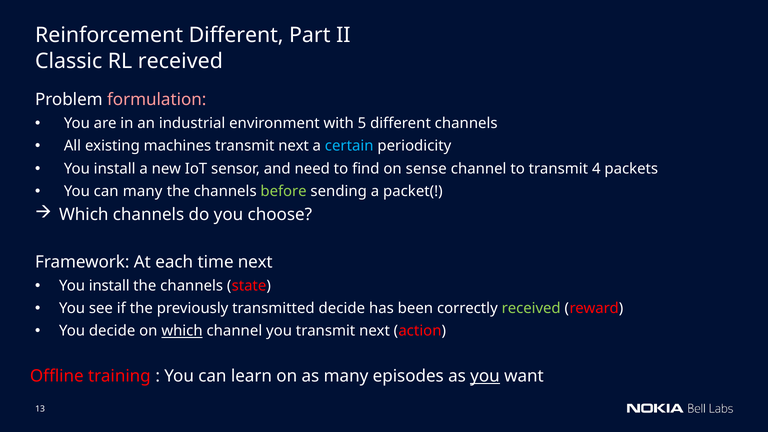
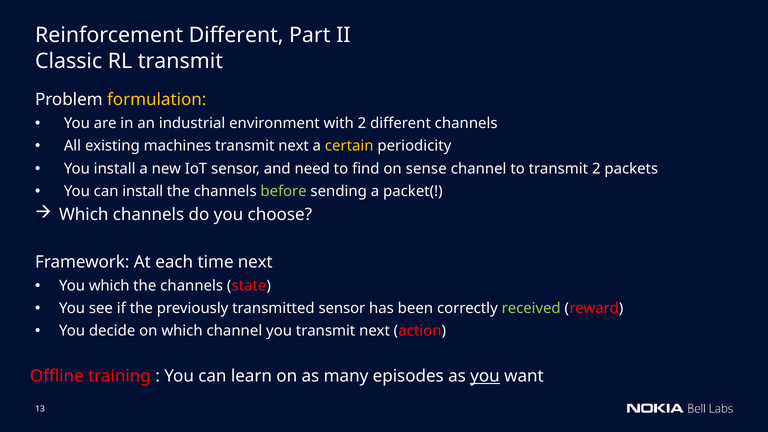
RL received: received -> transmit
formulation colour: pink -> yellow
with 5: 5 -> 2
certain colour: light blue -> yellow
transmit 4: 4 -> 2
can many: many -> install
install at (109, 286): install -> which
transmitted decide: decide -> sensor
which at (182, 331) underline: present -> none
